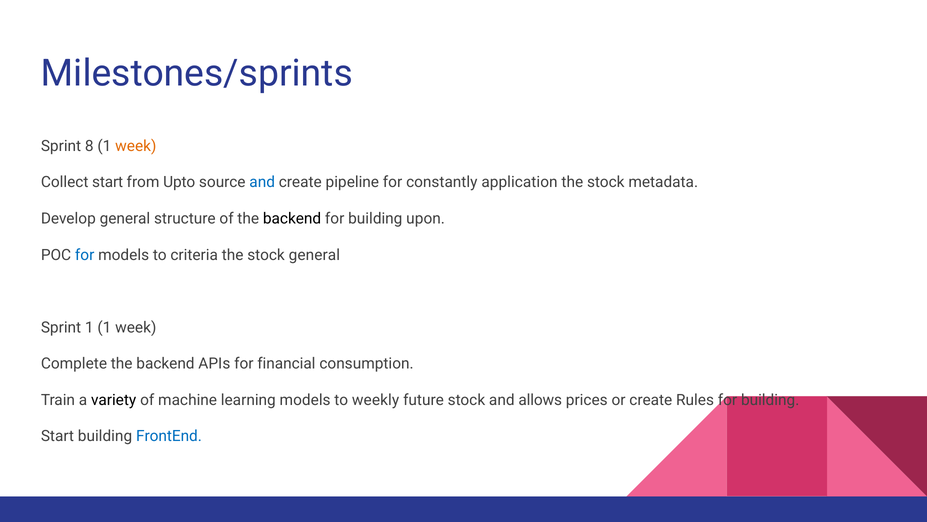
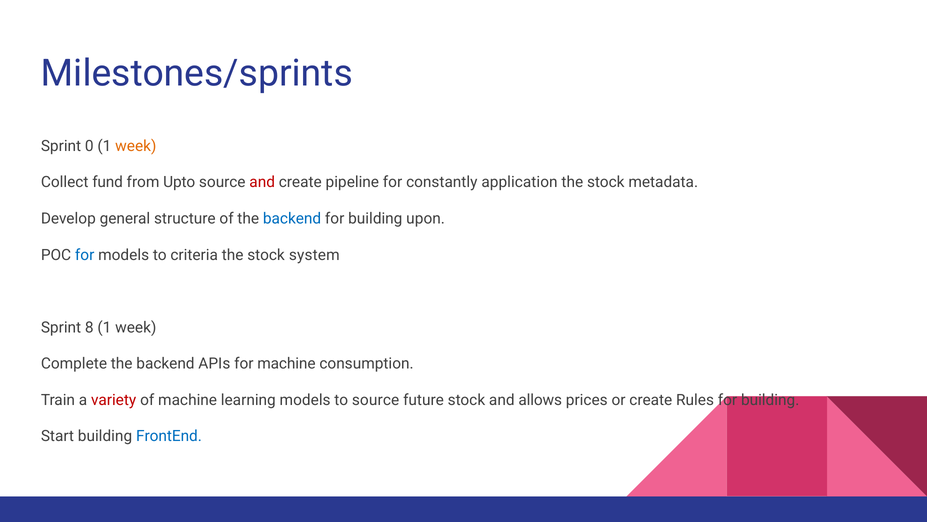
8: 8 -> 0
Collect start: start -> fund
and at (262, 182) colour: blue -> red
backend at (292, 218) colour: black -> blue
stock general: general -> system
Sprint 1: 1 -> 8
for financial: financial -> machine
variety colour: black -> red
to weekly: weekly -> source
